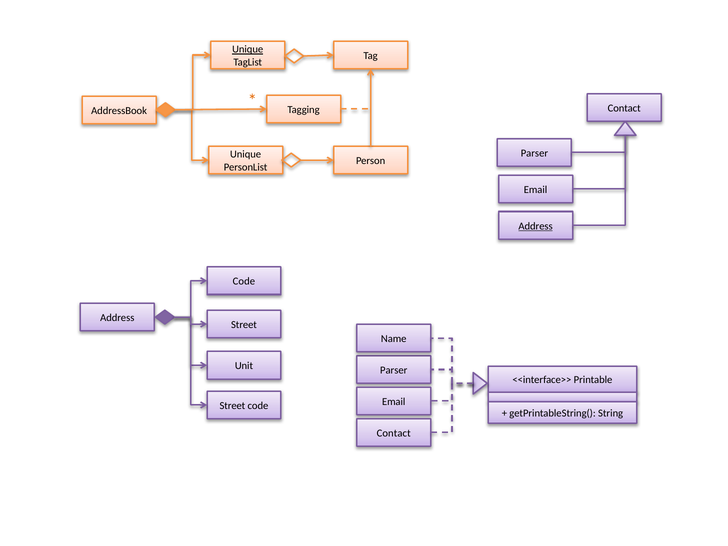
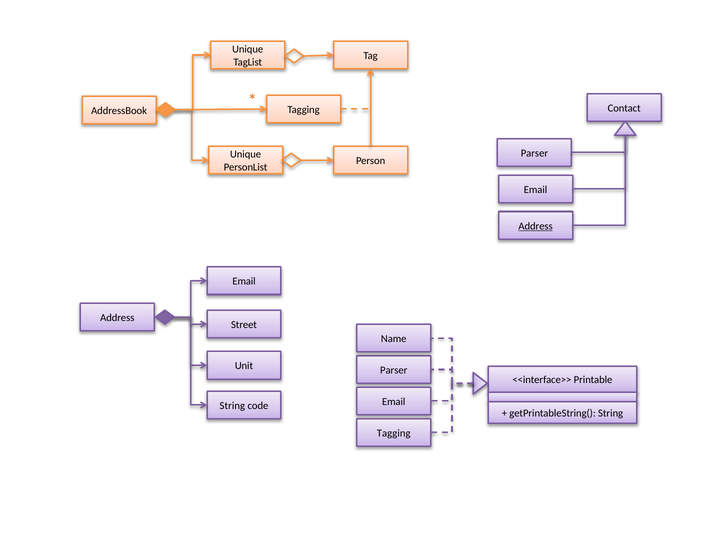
Unique at (248, 49) underline: present -> none
Code at (244, 281): Code -> Email
Street at (232, 406): Street -> String
Contact at (394, 433): Contact -> Tagging
